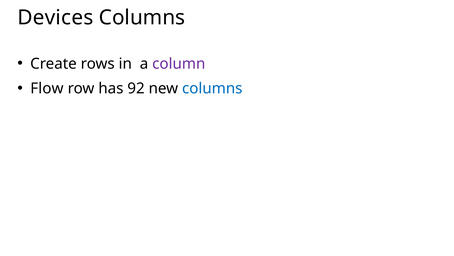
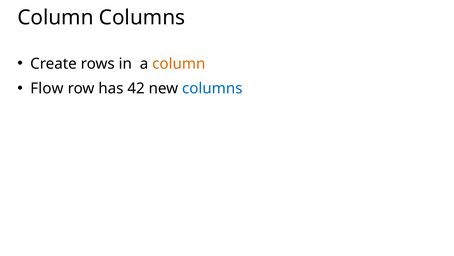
Devices at (55, 18): Devices -> Column
column at (179, 64) colour: purple -> orange
92: 92 -> 42
